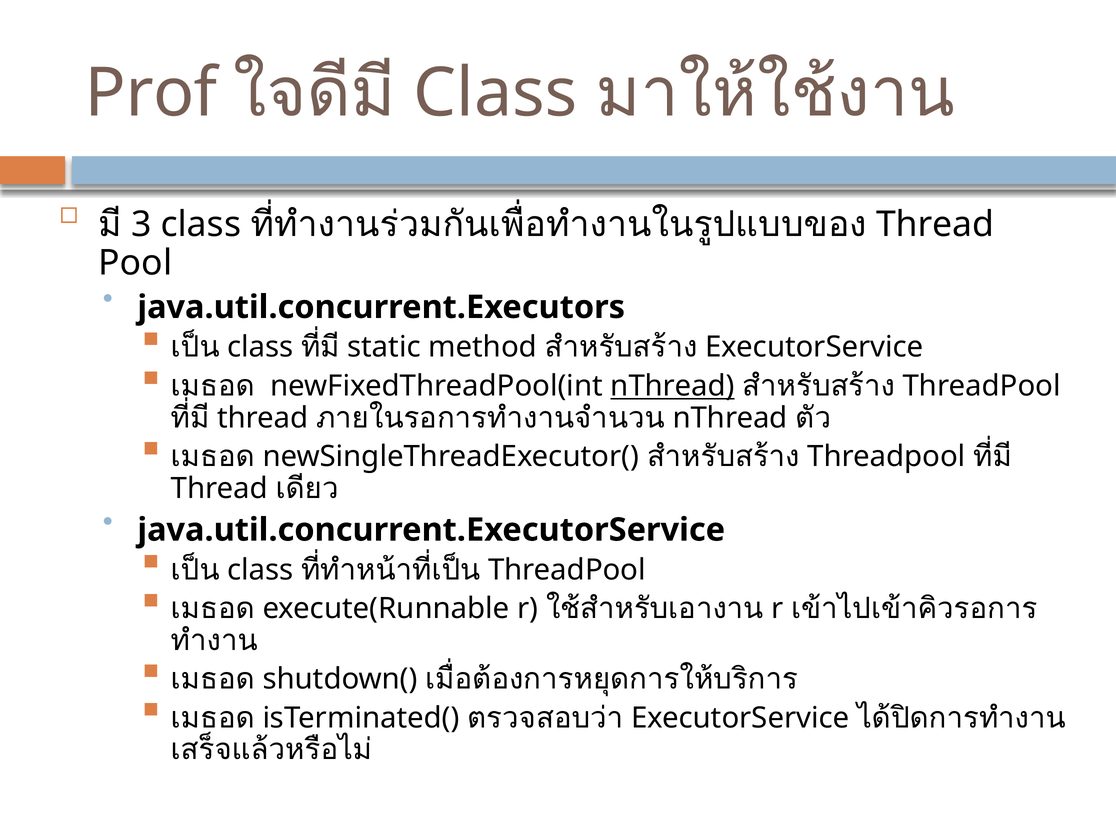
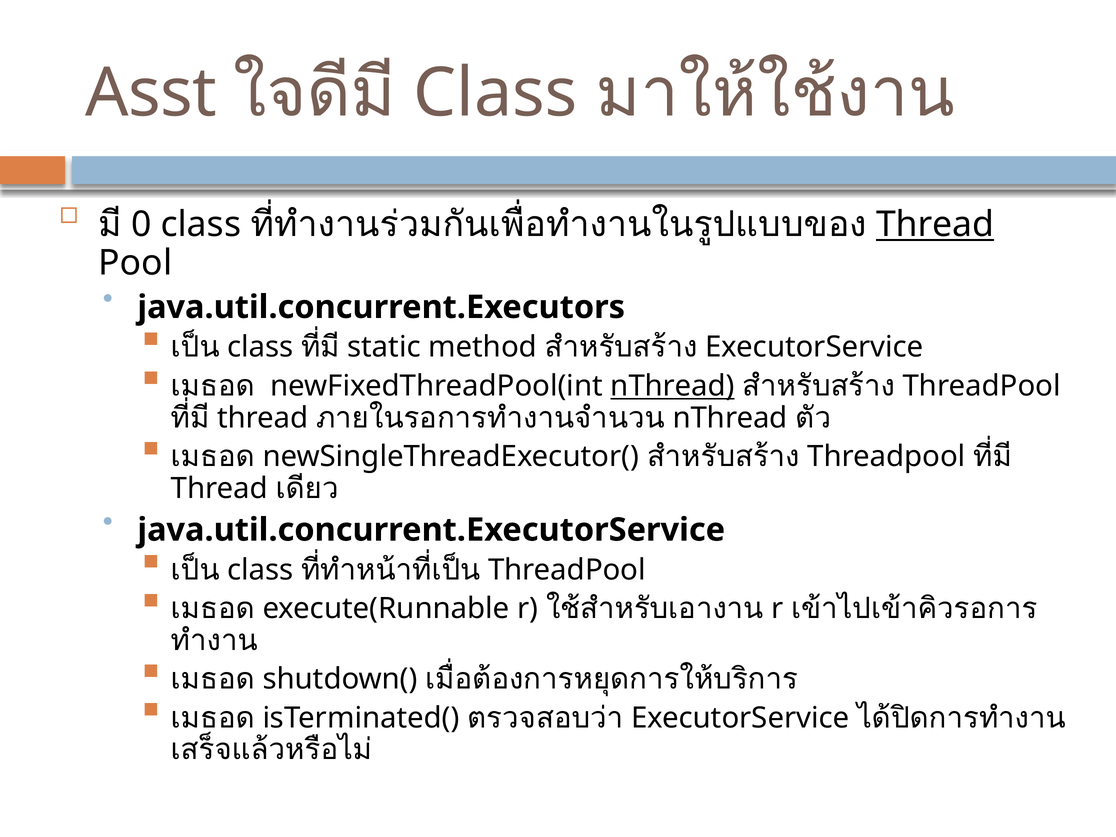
Prof: Prof -> Asst
3: 3 -> 0
Thread at (935, 225) underline: none -> present
